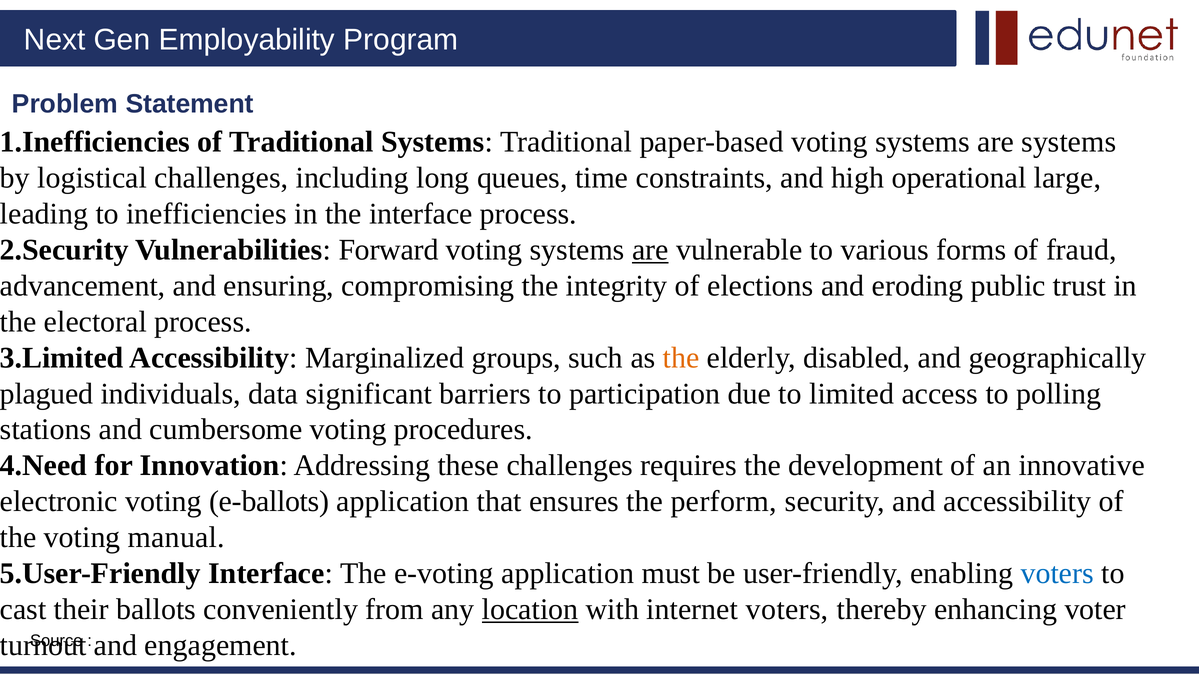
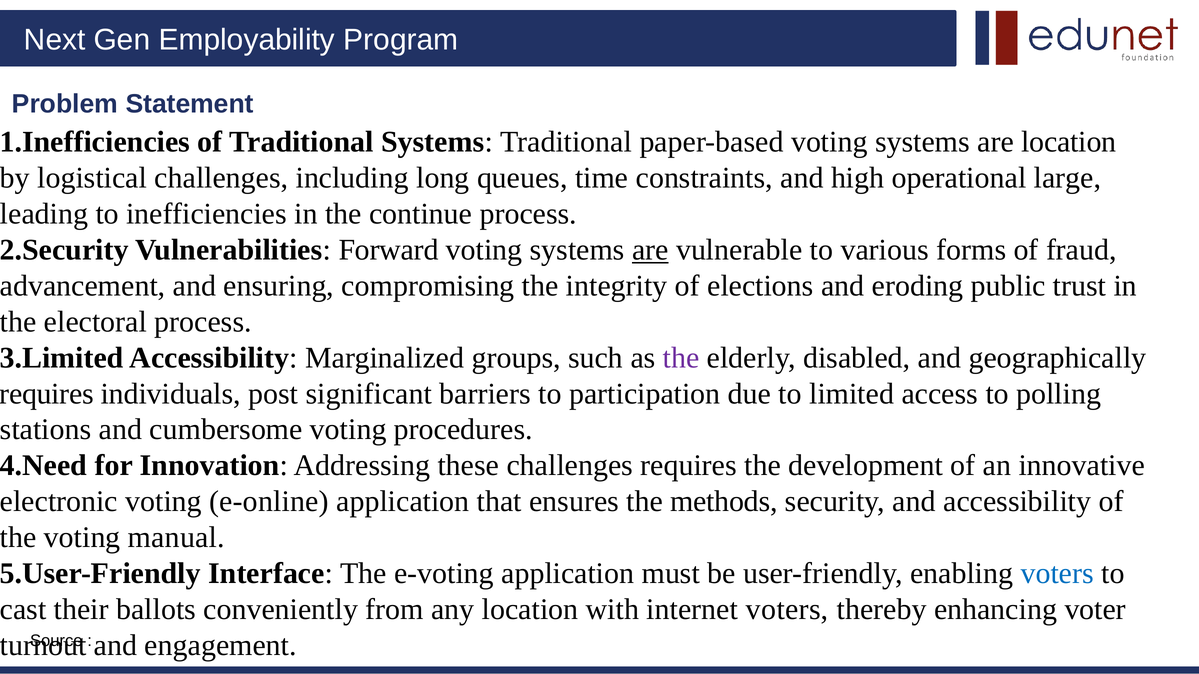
are systems: systems -> location
the interface: interface -> continue
the at (681, 358) colour: orange -> purple
plagued at (47, 394): plagued -> requires
data: data -> post
e-ballots: e-ballots -> e-online
perform: perform -> methods
location at (530, 610) underline: present -> none
